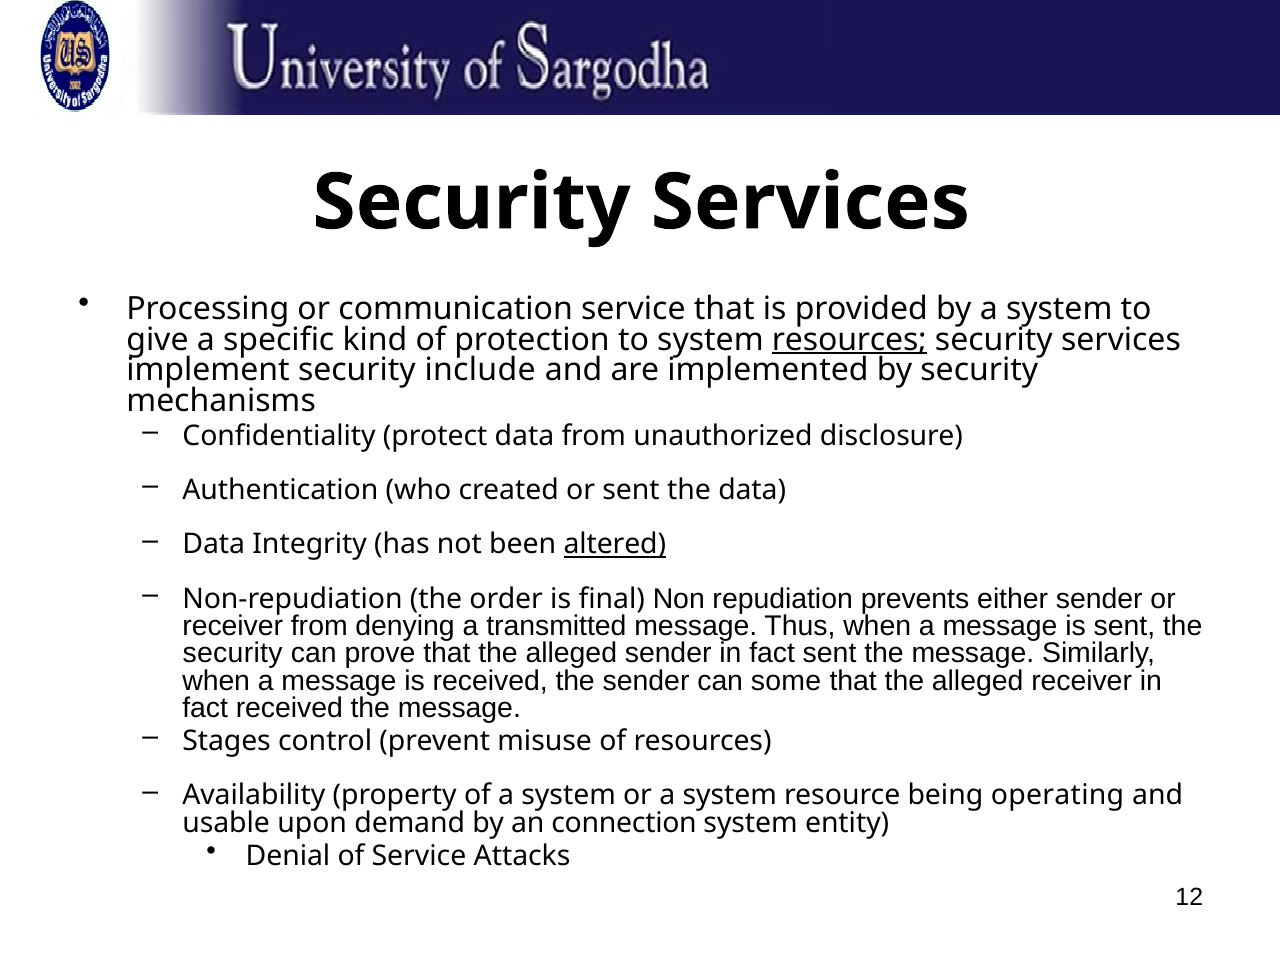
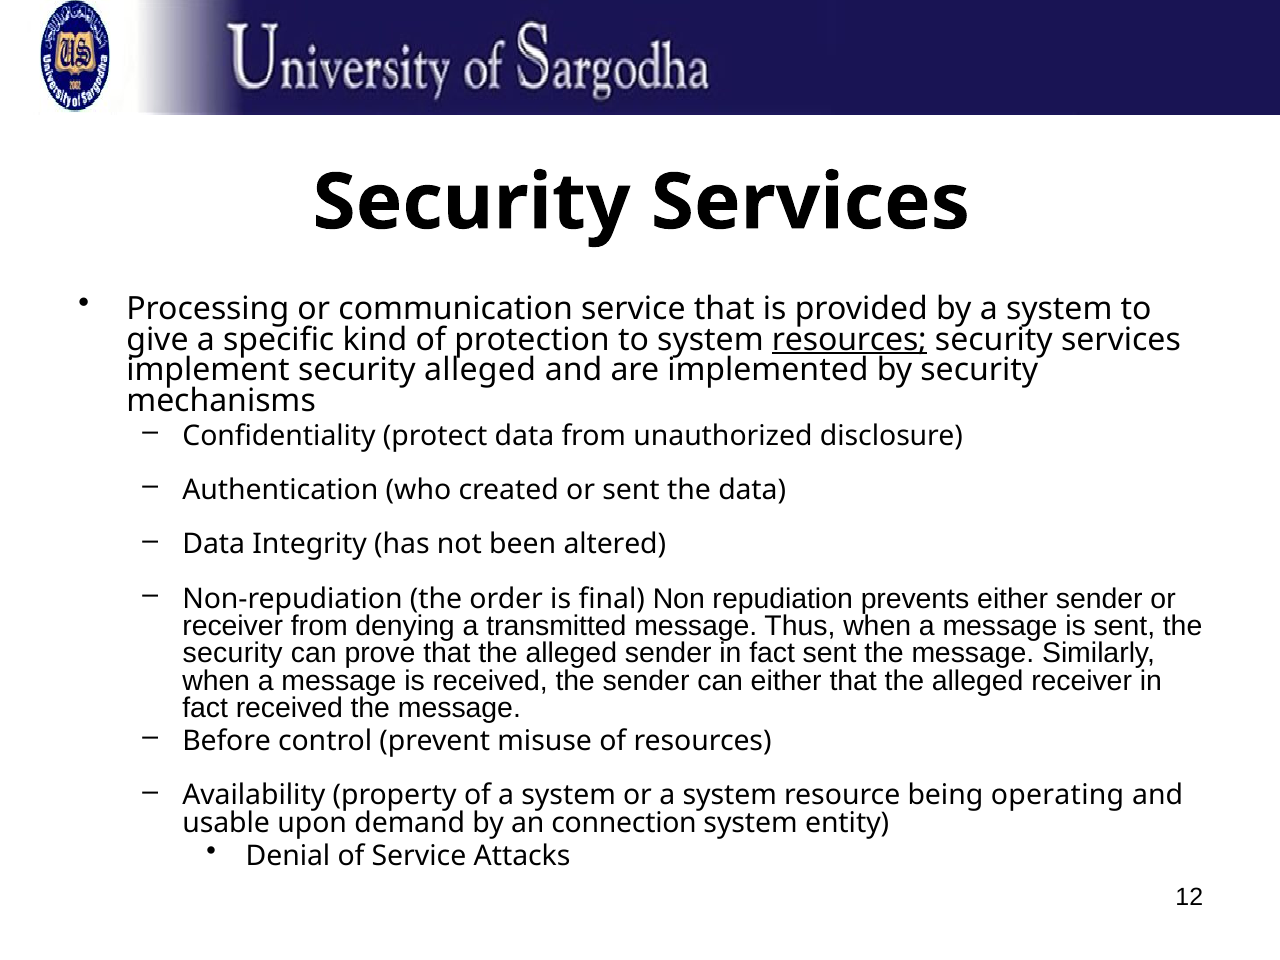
security include: include -> alleged
altered underline: present -> none
can some: some -> either
Stages: Stages -> Before
